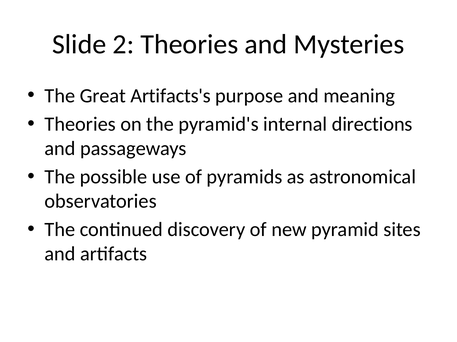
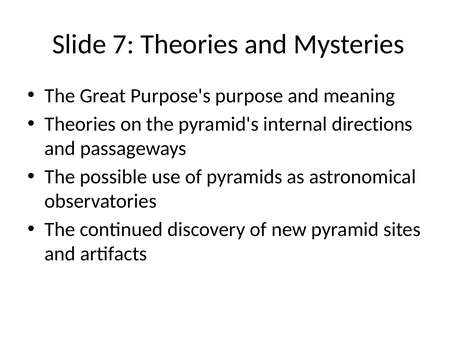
2: 2 -> 7
Artifacts's: Artifacts's -> Purpose's
